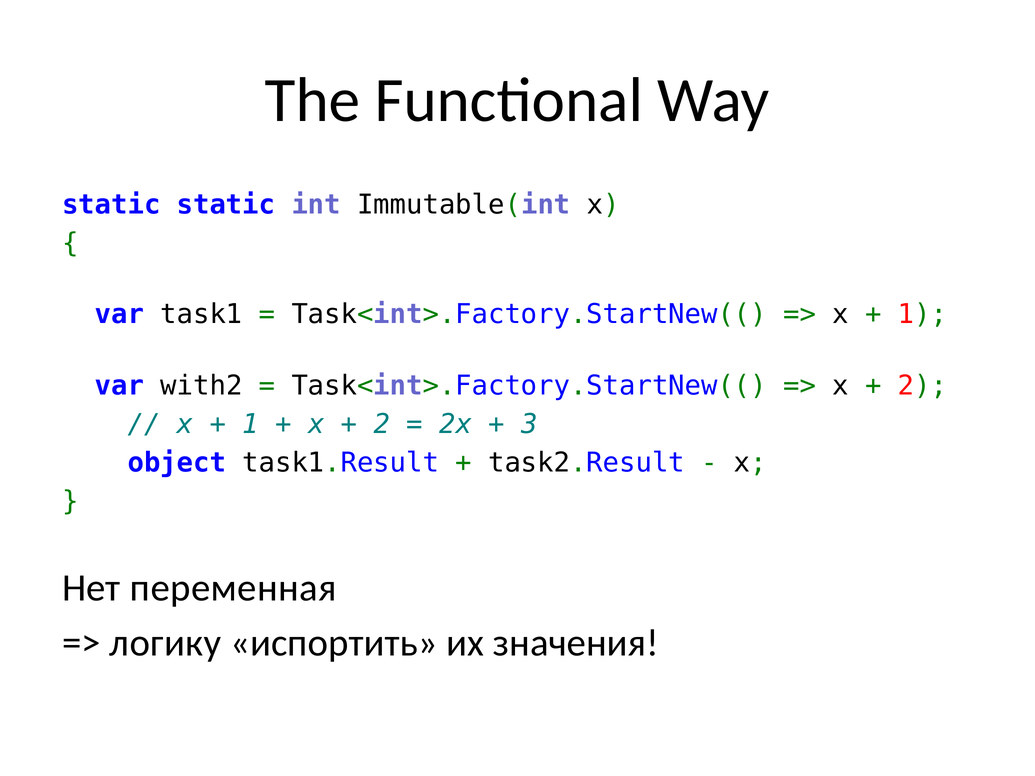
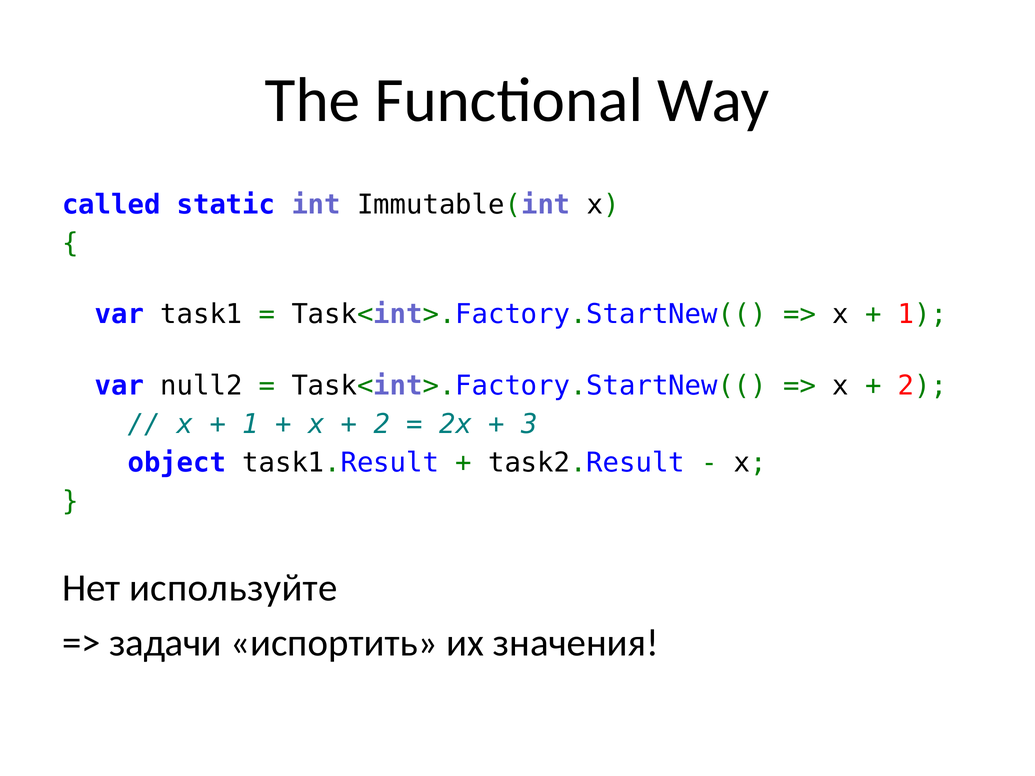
static at (111, 205): static -> called
with2: with2 -> null2
переменная: переменная -> используйте
логику: логику -> задачи
